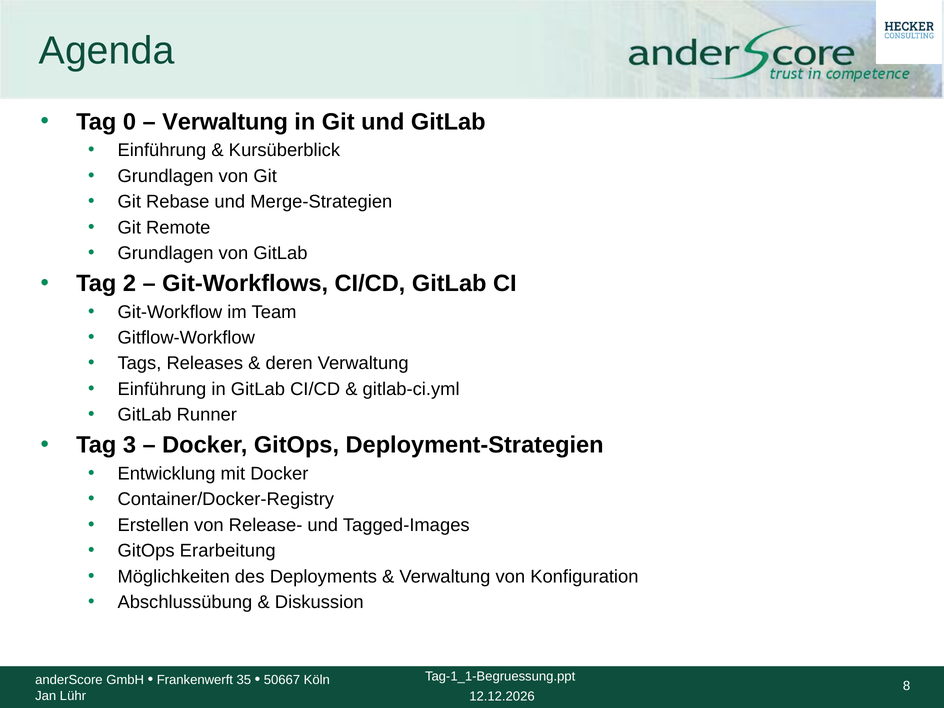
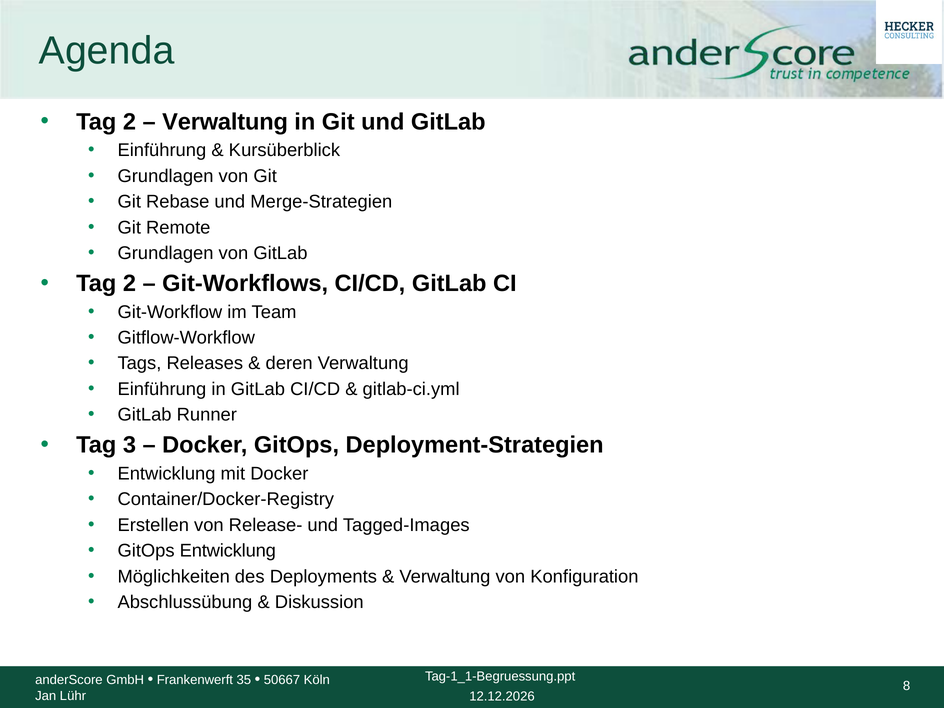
0 at (129, 122): 0 -> 2
GitOps Erarbeitung: Erarbeitung -> Entwicklung
